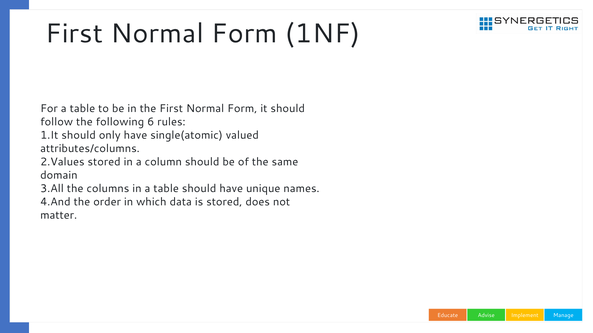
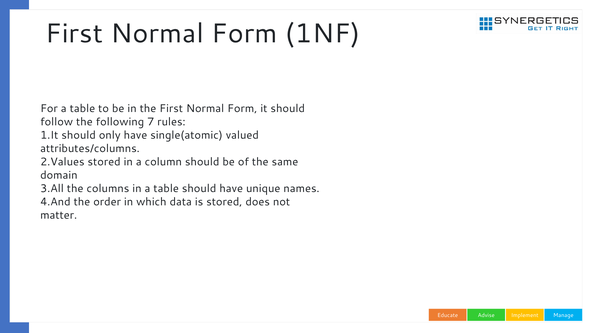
6: 6 -> 7
